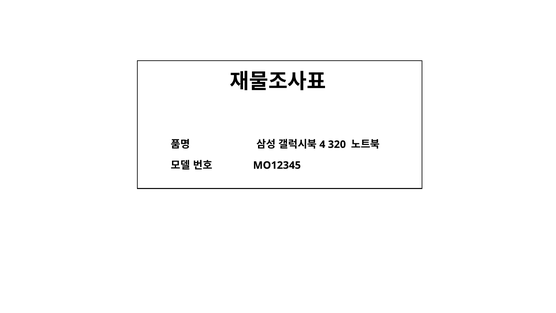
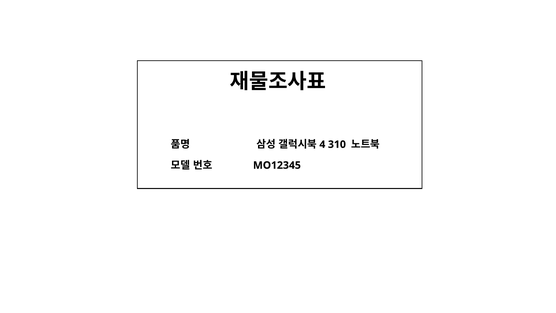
320: 320 -> 310
